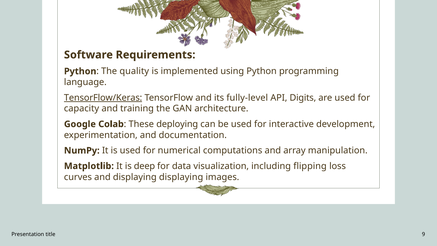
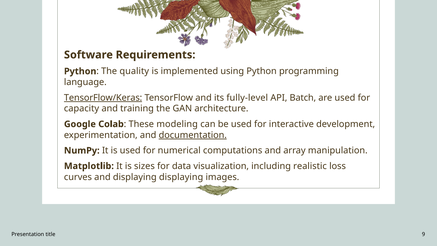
Digits: Digits -> Batch
deploying: deploying -> modeling
documentation underline: none -> present
deep: deep -> sizes
flipping: flipping -> realistic
